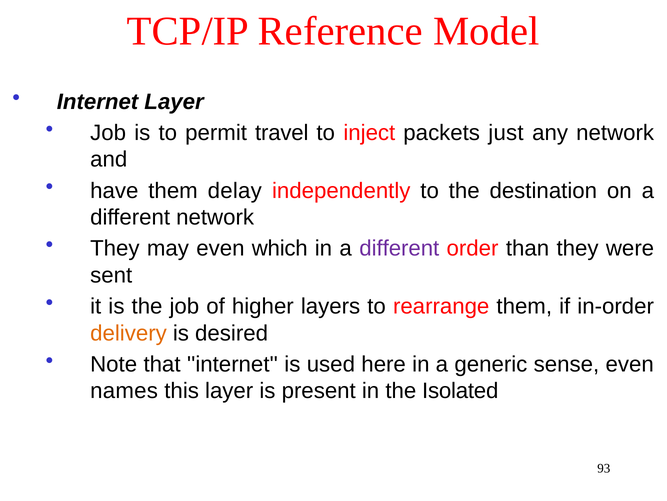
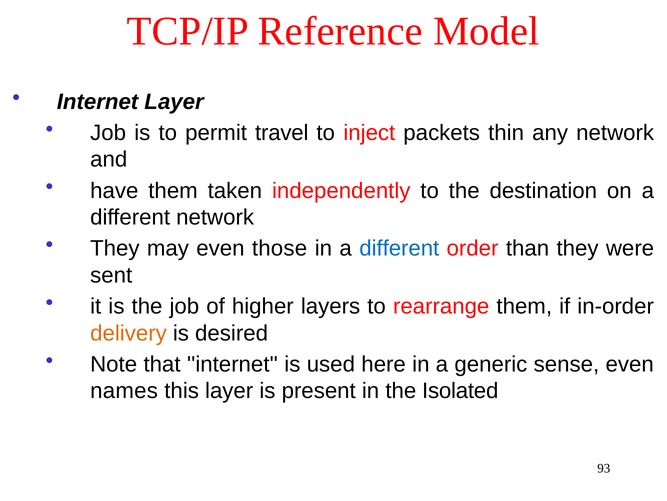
just: just -> thin
delay: delay -> taken
which: which -> those
different at (399, 248) colour: purple -> blue
